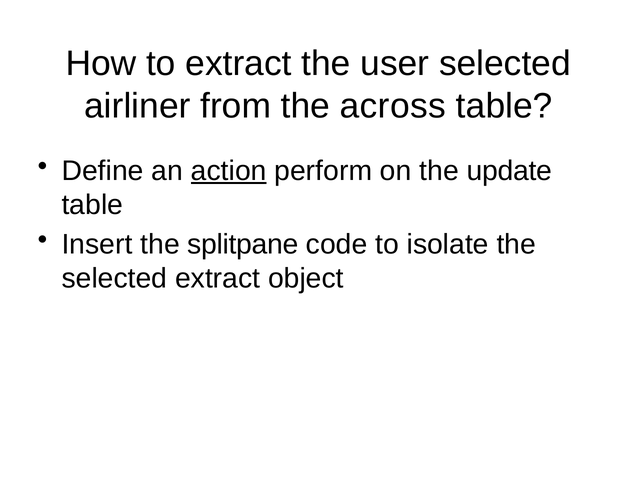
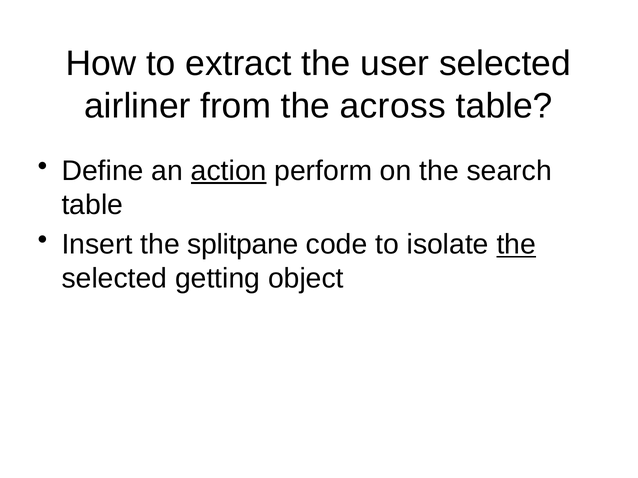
update: update -> search
the at (516, 245) underline: none -> present
selected extract: extract -> getting
